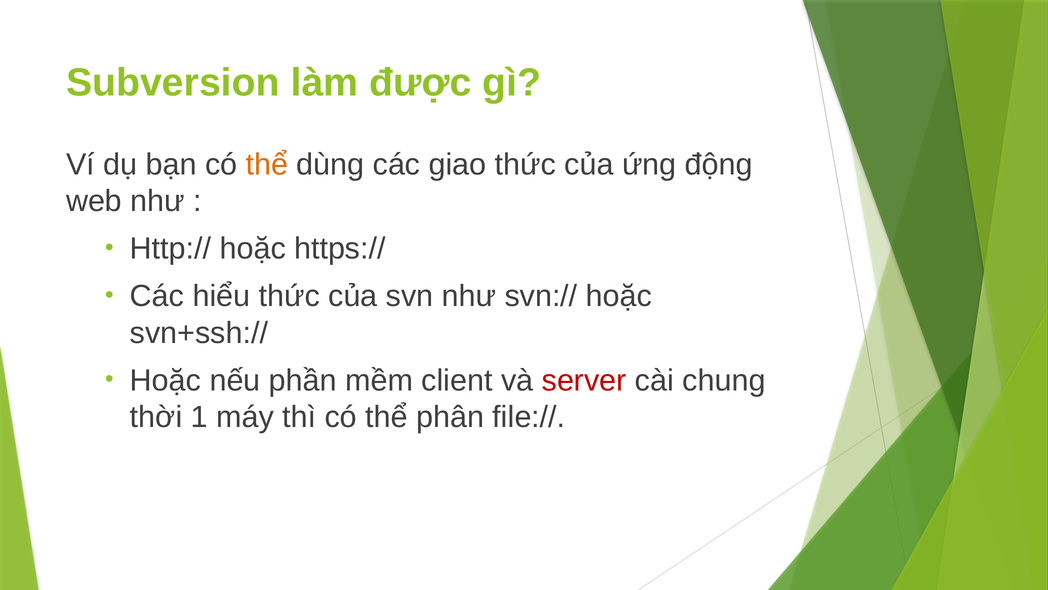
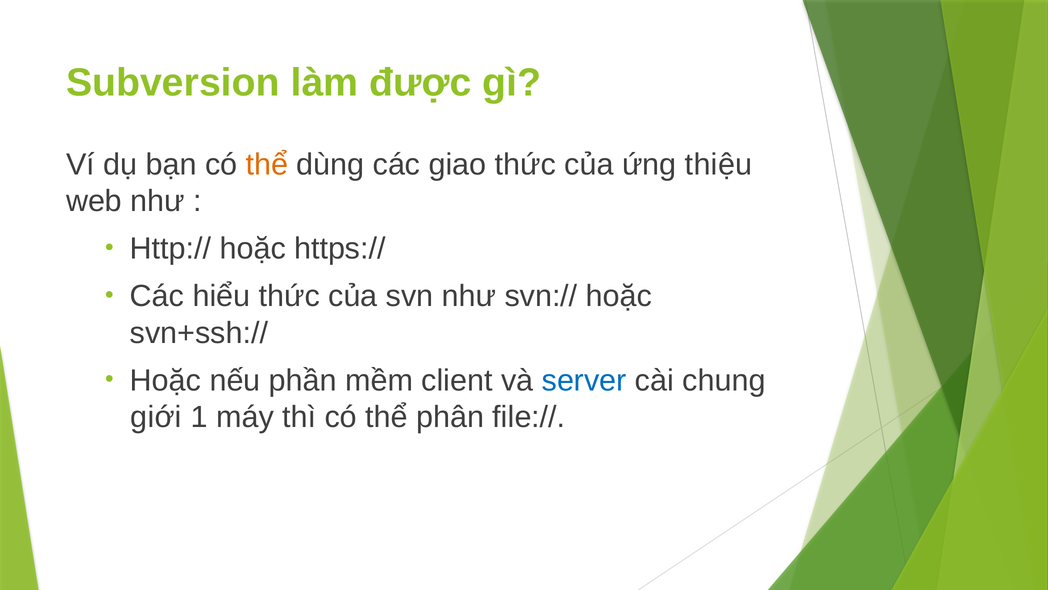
động: động -> thiệu
server colour: red -> blue
thời: thời -> giới
